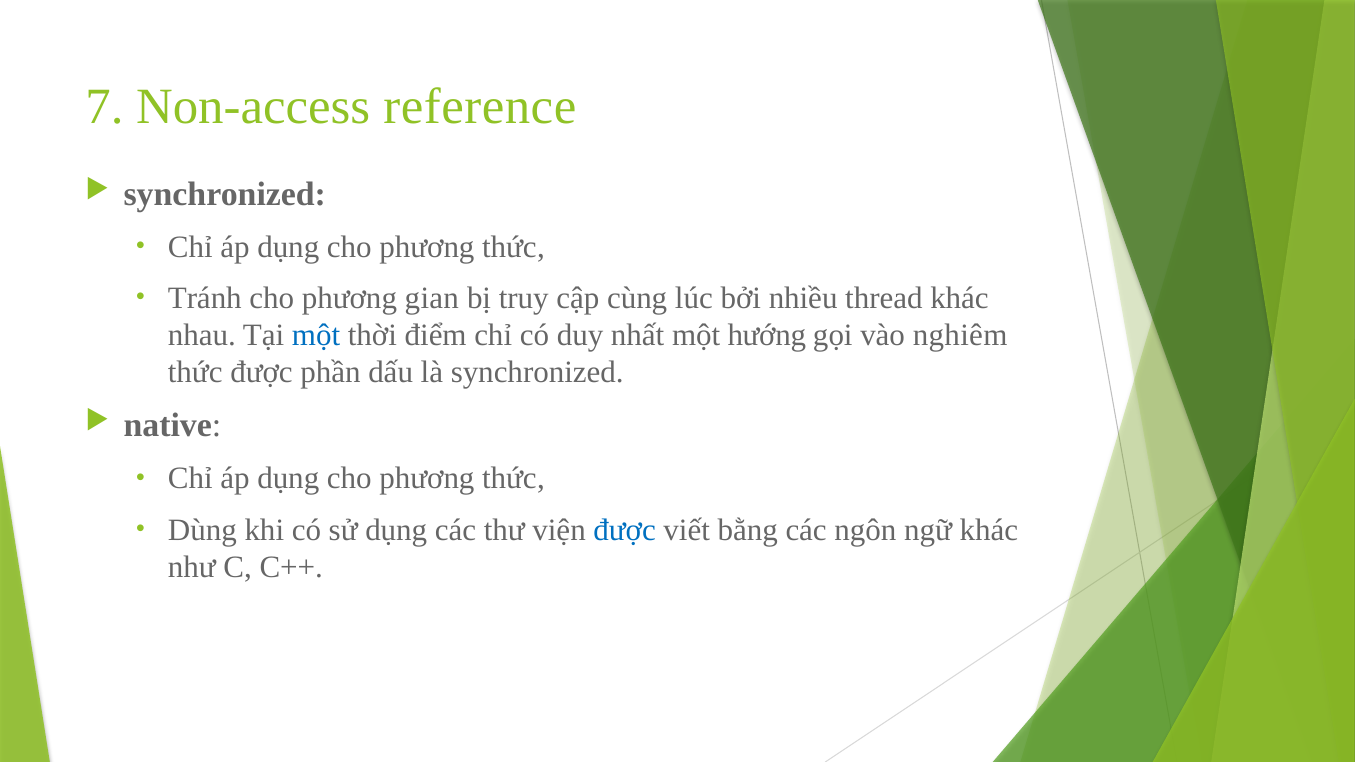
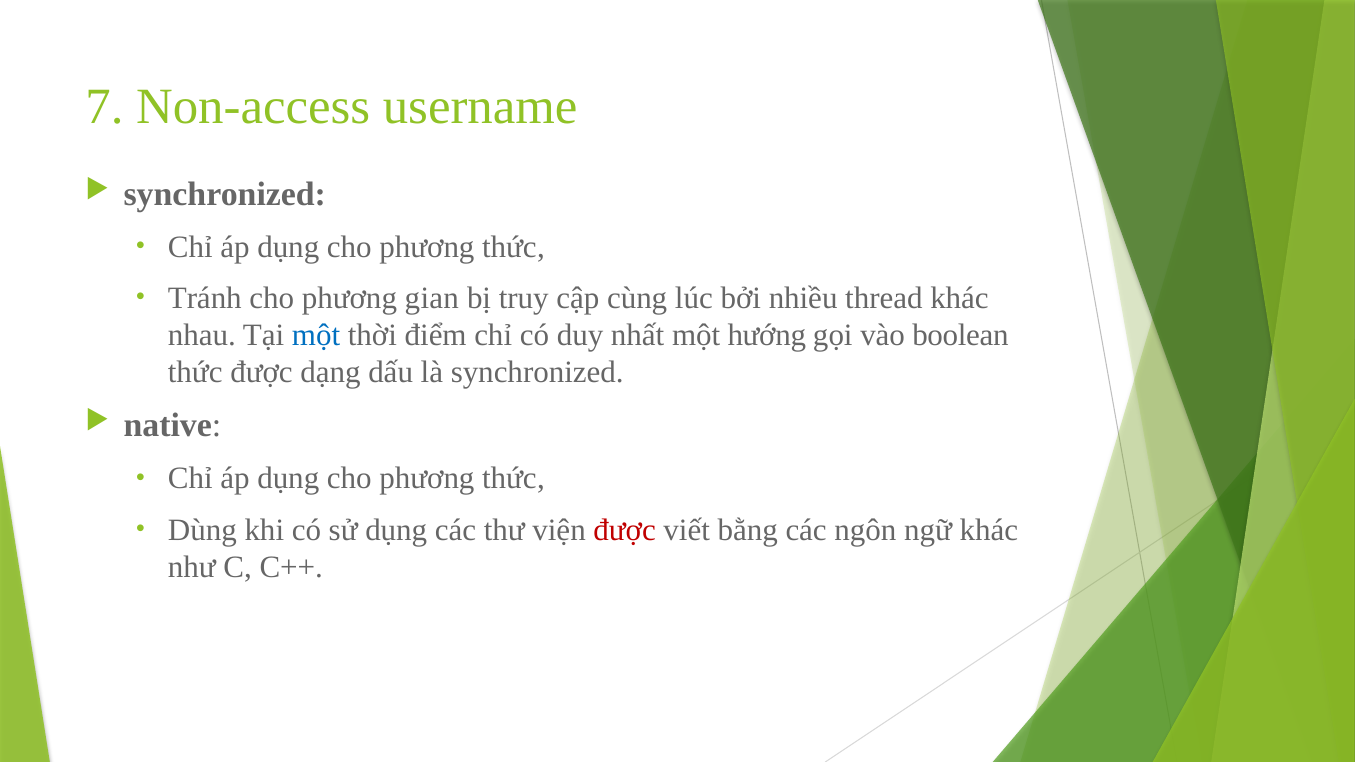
reference: reference -> username
nghiêm: nghiêm -> boolean
phần: phần -> dạng
được at (625, 530) colour: blue -> red
